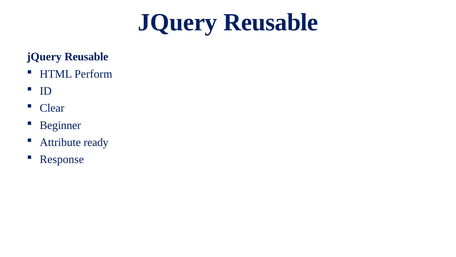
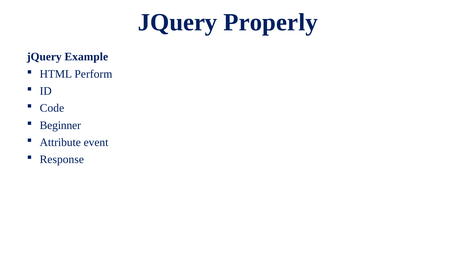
Reusable at (271, 22): Reusable -> Properly
Reusable at (86, 57): Reusable -> Example
Clear: Clear -> Code
ready: ready -> event
